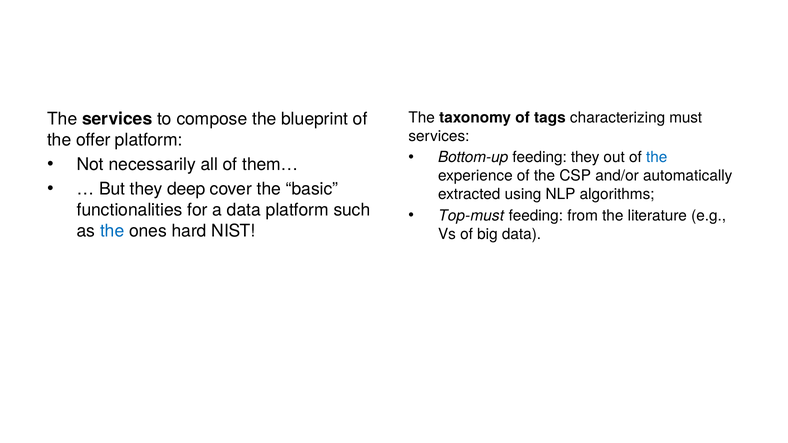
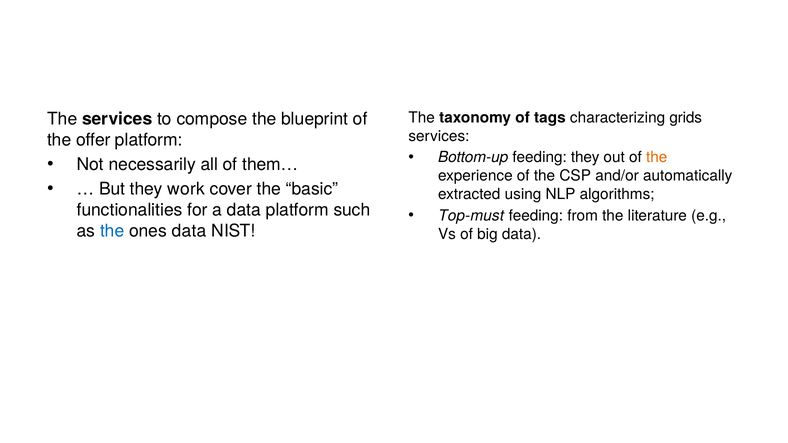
must: must -> grids
the at (657, 158) colour: blue -> orange
deep: deep -> work
ones hard: hard -> data
